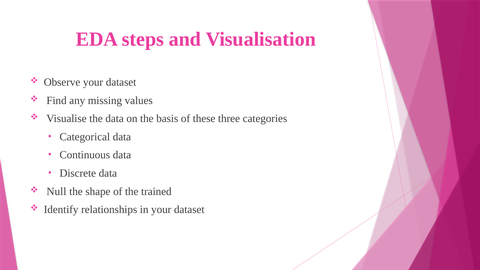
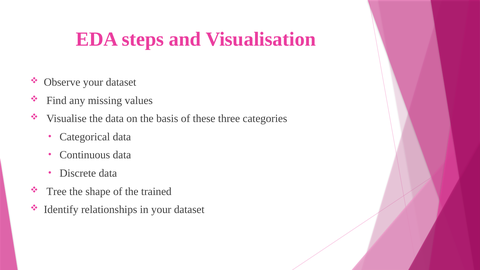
Null: Null -> Tree
